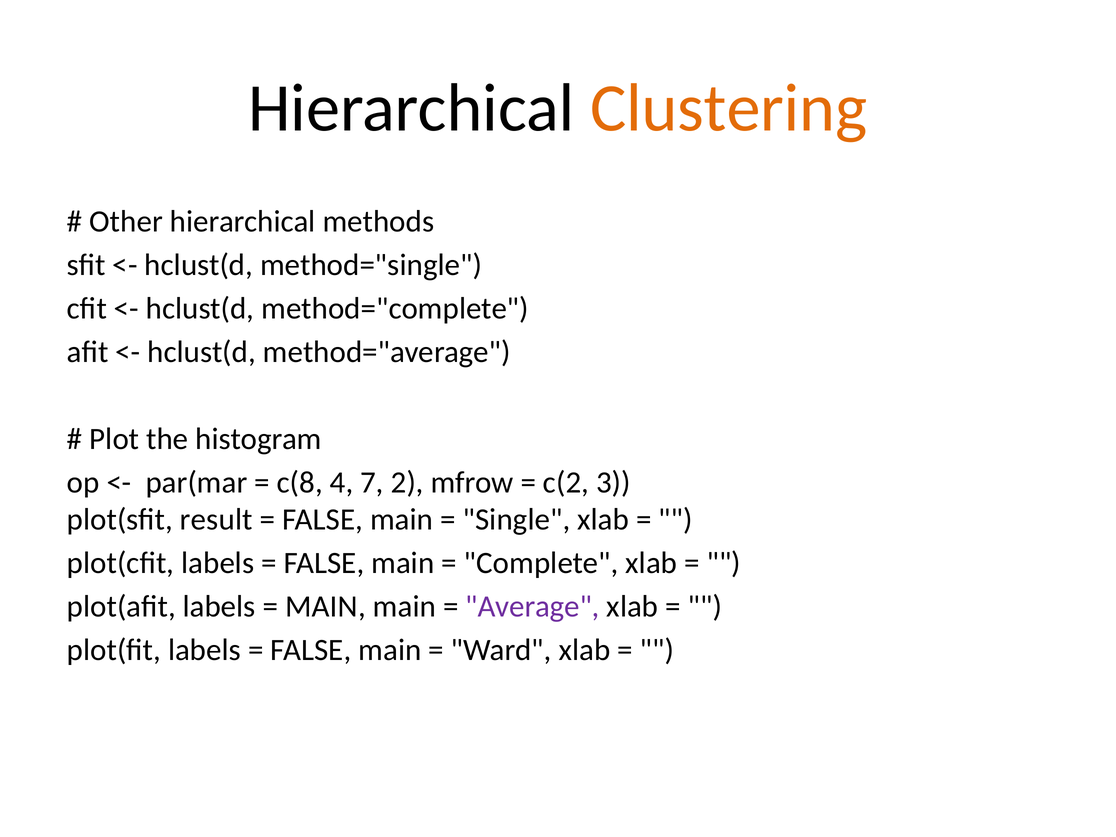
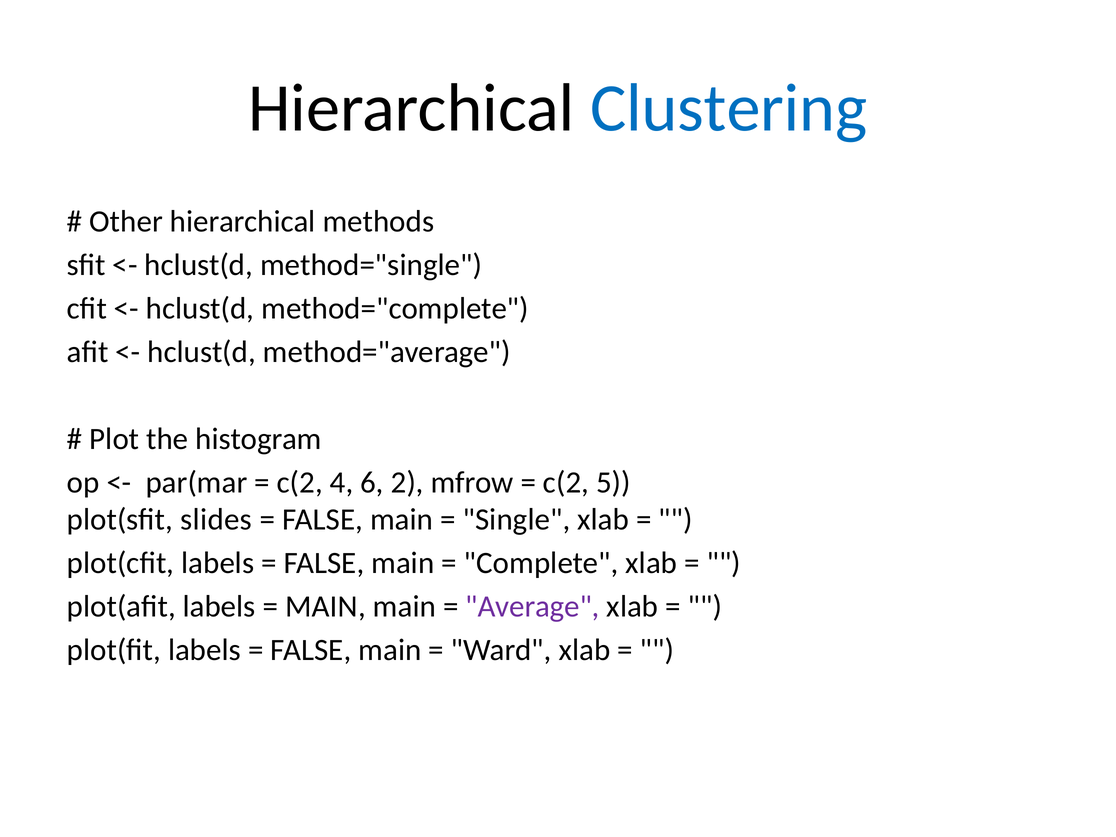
Clustering colour: orange -> blue
c(8 at (300, 482): c(8 -> c(2
7: 7 -> 6
3: 3 -> 5
result: result -> slides
